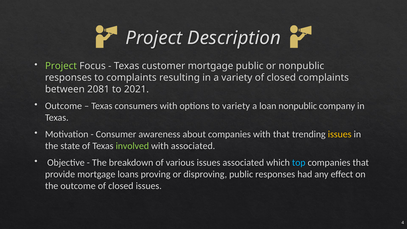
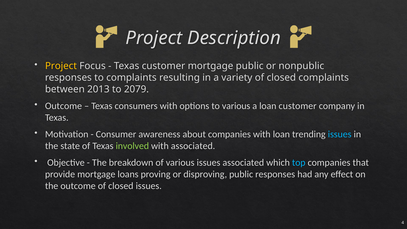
Project at (61, 66) colour: light green -> yellow
2081: 2081 -> 2013
2021: 2021 -> 2079
to variety: variety -> various
loan nonpublic: nonpublic -> customer
with that: that -> loan
issues at (340, 134) colour: yellow -> light blue
